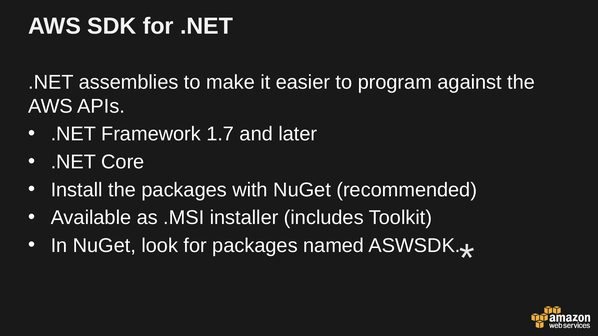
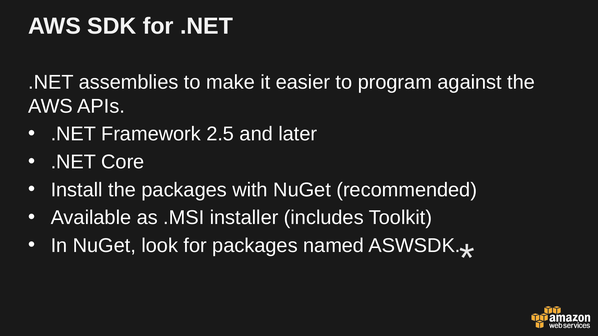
1.7: 1.7 -> 2.5
